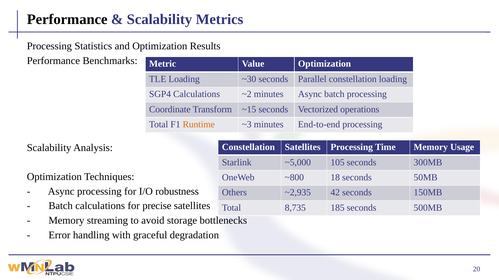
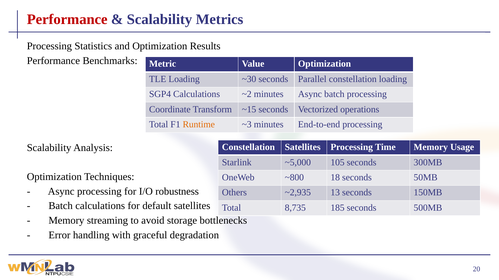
Performance at (67, 20) colour: black -> red
42: 42 -> 13
precise: precise -> default
